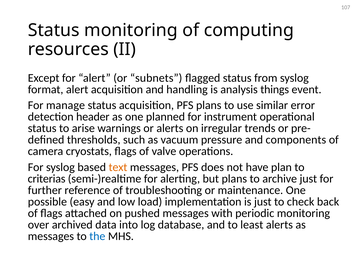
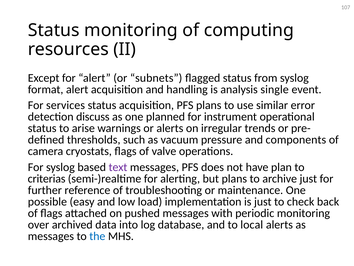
things: things -> single
manage: manage -> services
header: header -> discuss
text colour: orange -> purple
least: least -> local
